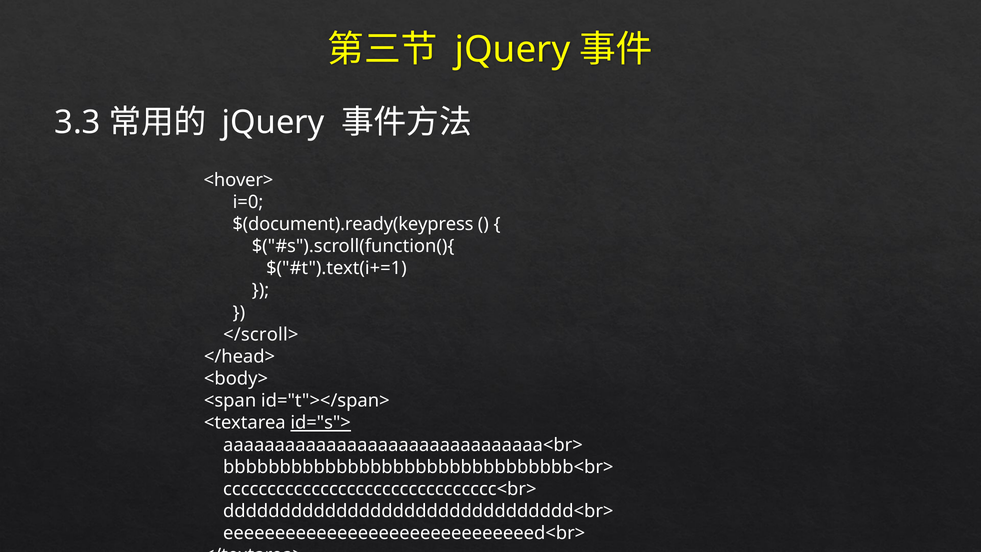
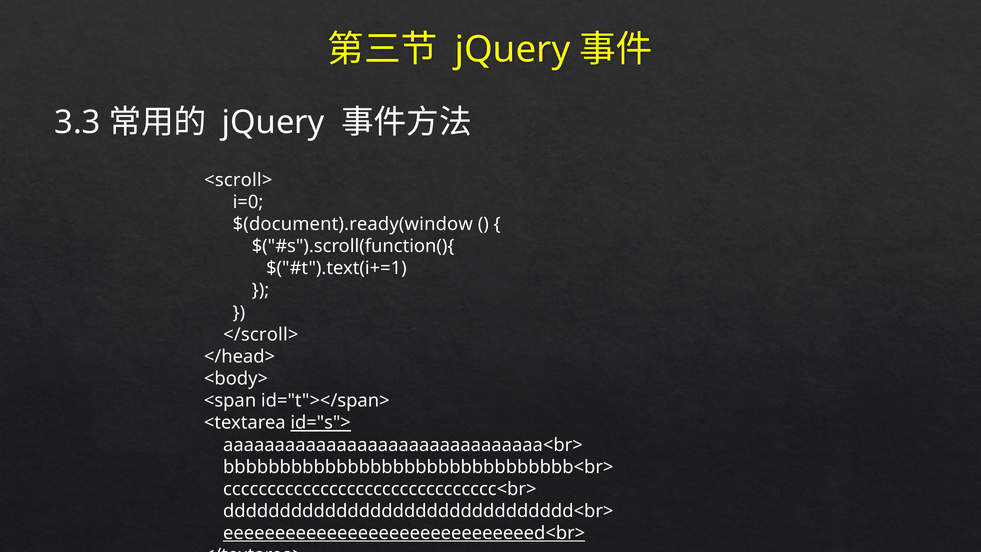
<hover>: <hover> -> <scroll>
$(document).ready(keypress: $(document).ready(keypress -> $(document).ready(window
eeeeeeeeeeeeeeeeeeeeeeeeeeeeeed<br> underline: none -> present
